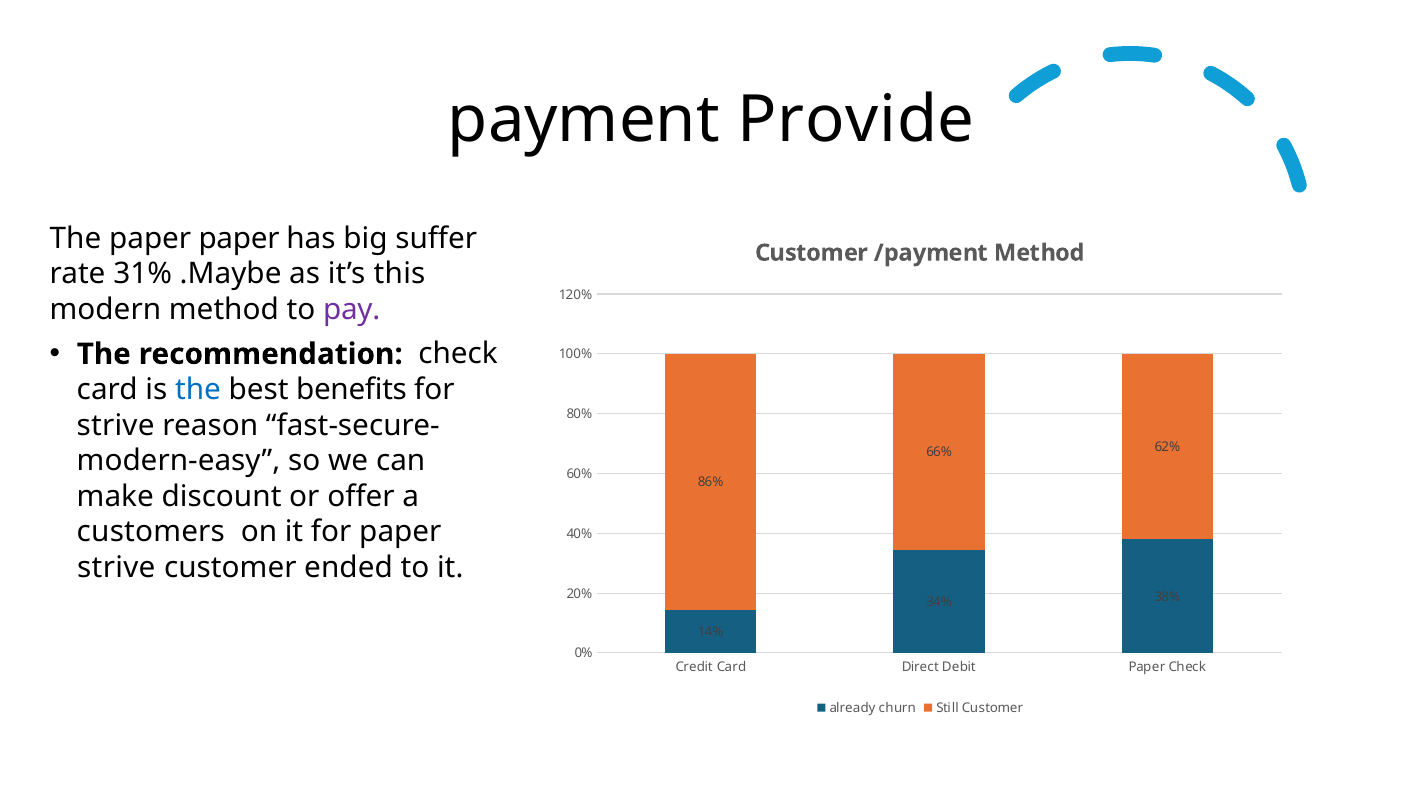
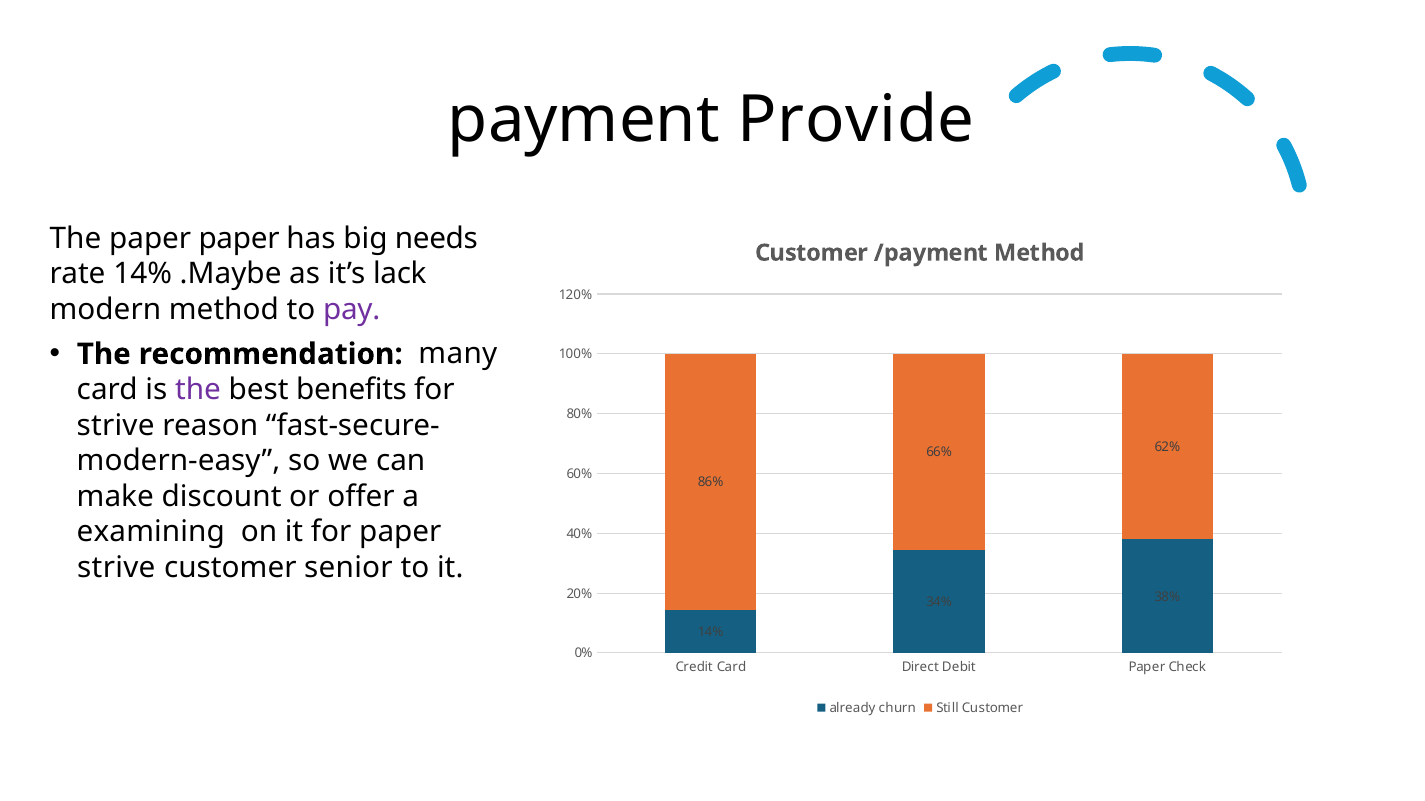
suffer: suffer -> needs
rate 31%: 31% -> 14%
this: this -> lack
recommendation check: check -> many
the at (198, 390) colour: blue -> purple
customers: customers -> examining
ended: ended -> senior
